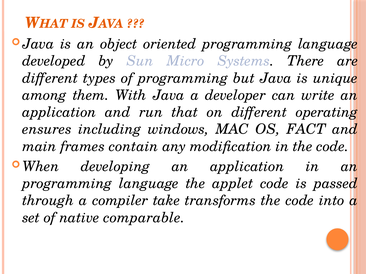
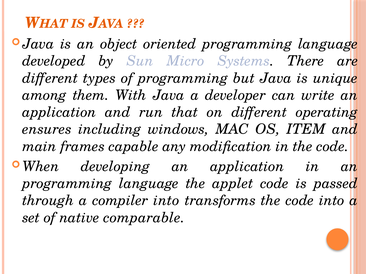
FACT: FACT -> ITEM
contain: contain -> capable
compiler take: take -> into
